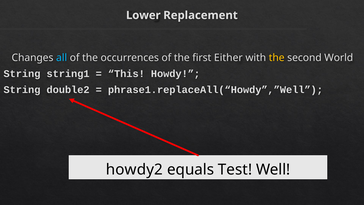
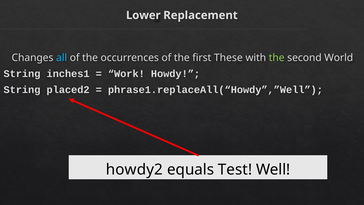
Either: Either -> These
the at (277, 58) colour: yellow -> light green
string1: string1 -> inches1
This: This -> Work
double2: double2 -> placed2
